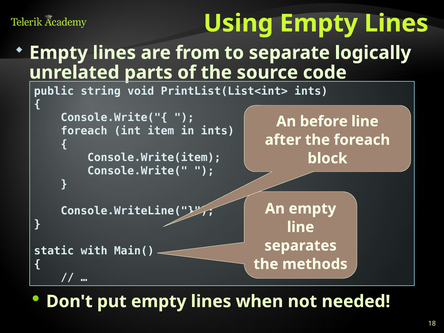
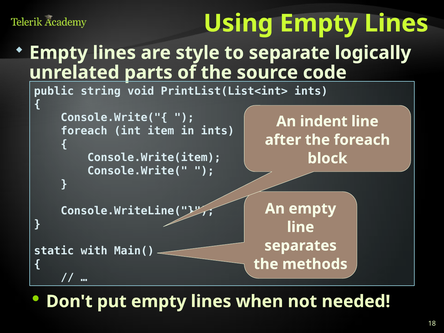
from: from -> style
before: before -> indent
